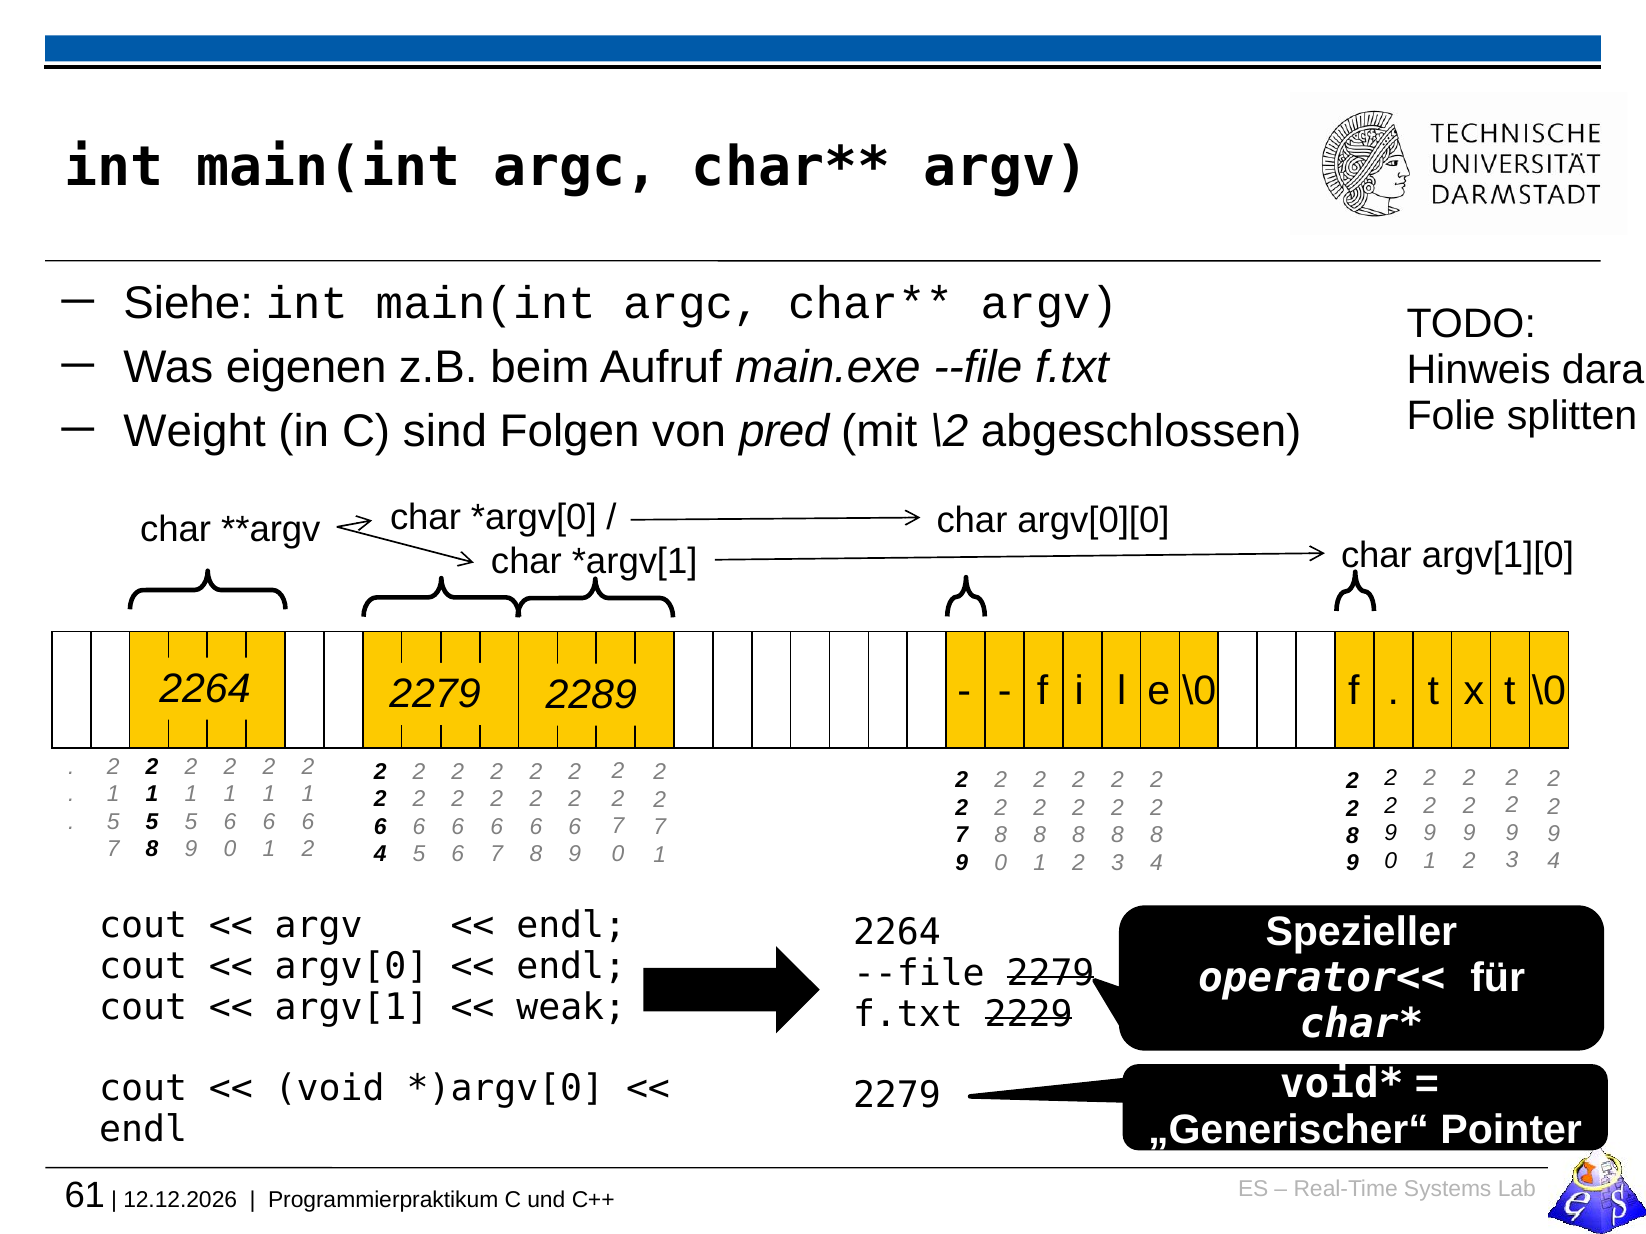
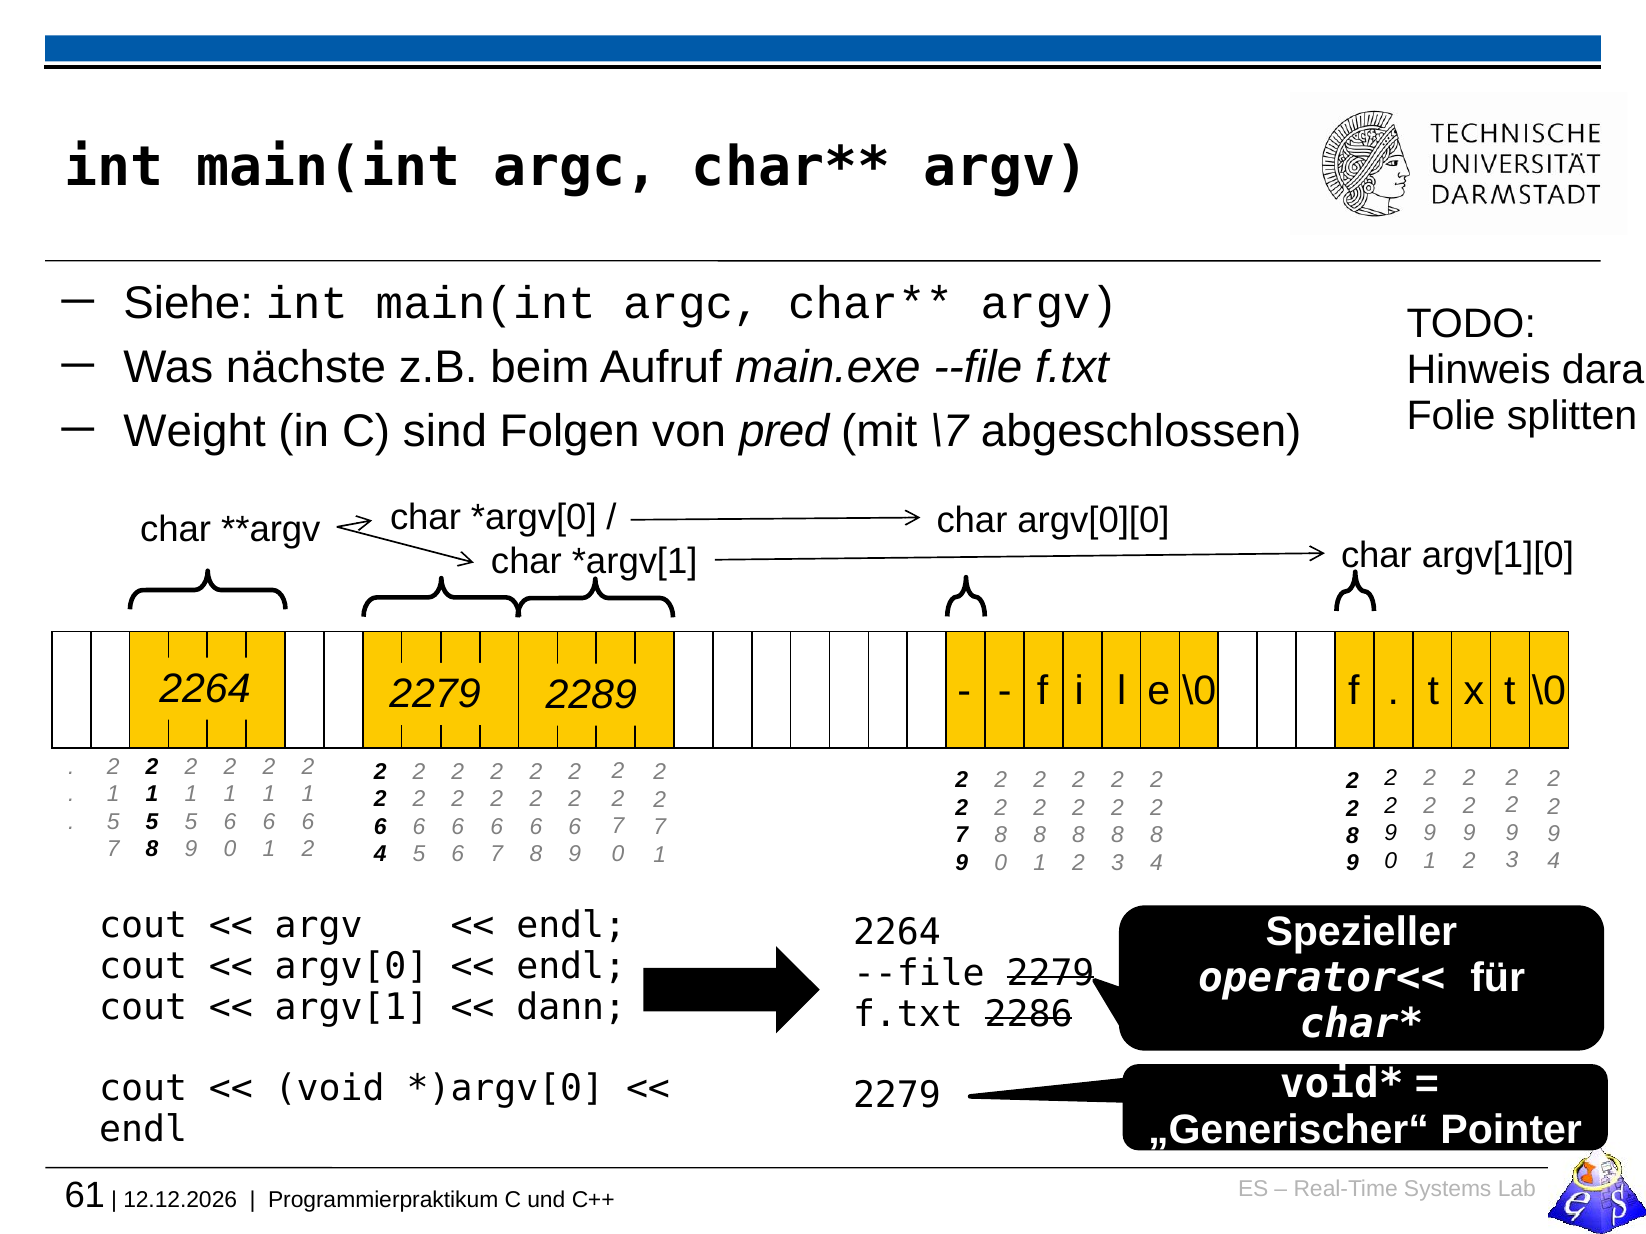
eigenen: eigenen -> nächste
\2: \2 -> \7
weak: weak -> dann
2229: 2229 -> 2286
